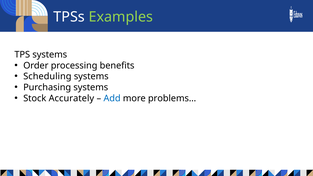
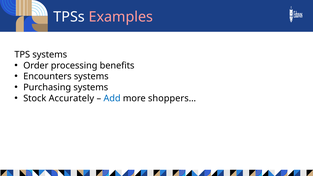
Examples colour: light green -> pink
Scheduling: Scheduling -> Encounters
problems…: problems… -> shoppers…
